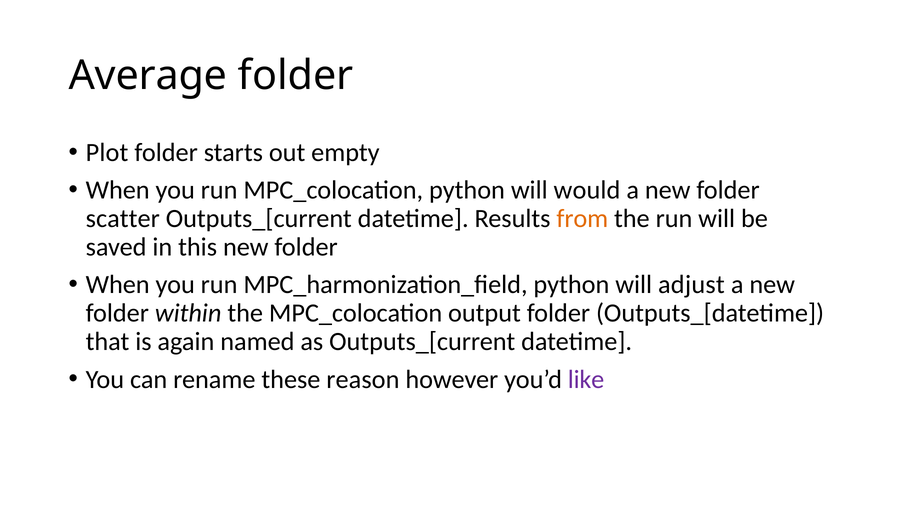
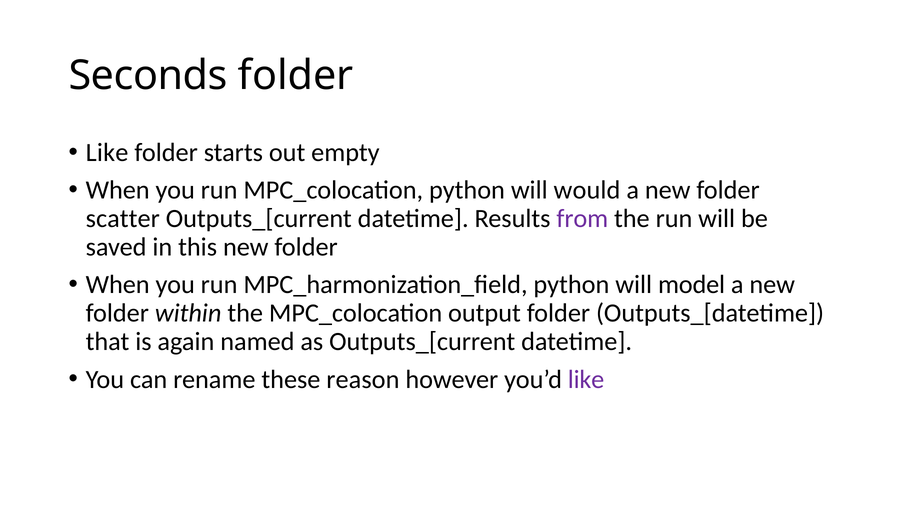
Average: Average -> Seconds
Plot at (107, 153): Plot -> Like
from colour: orange -> purple
adjust: adjust -> model
